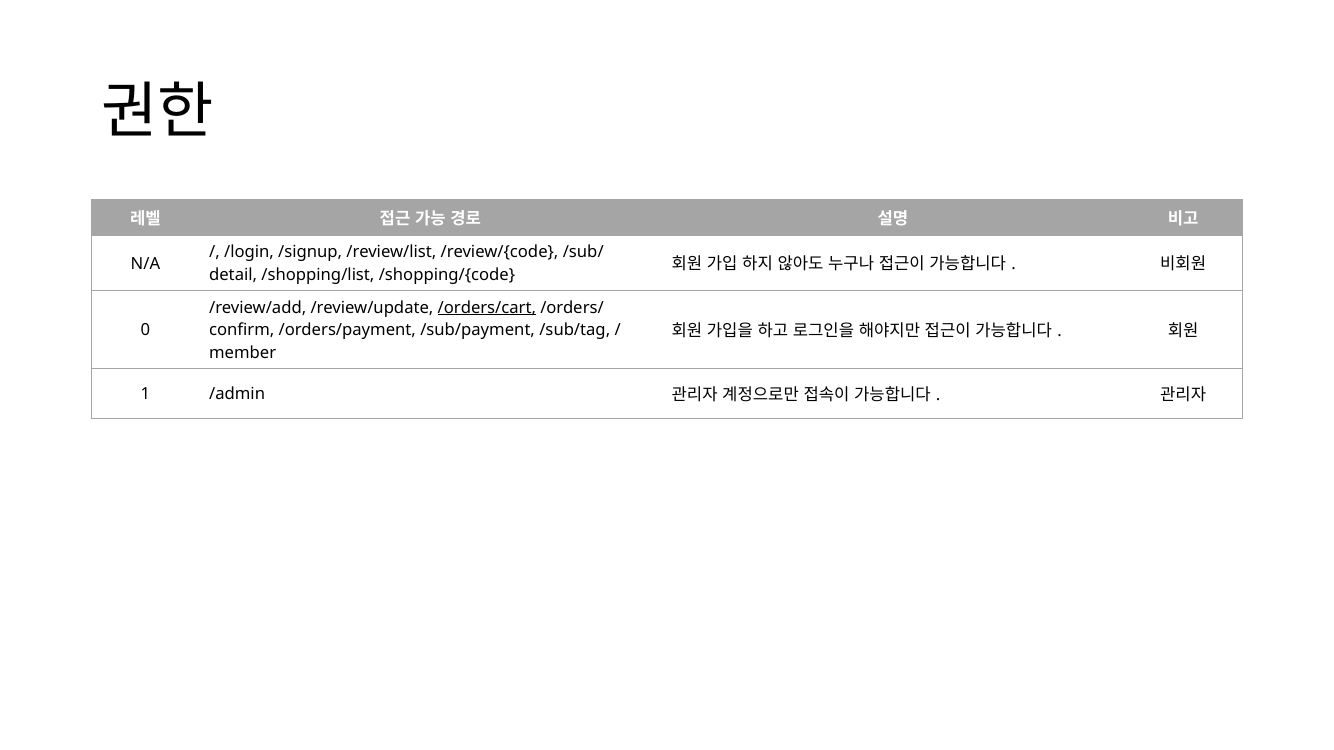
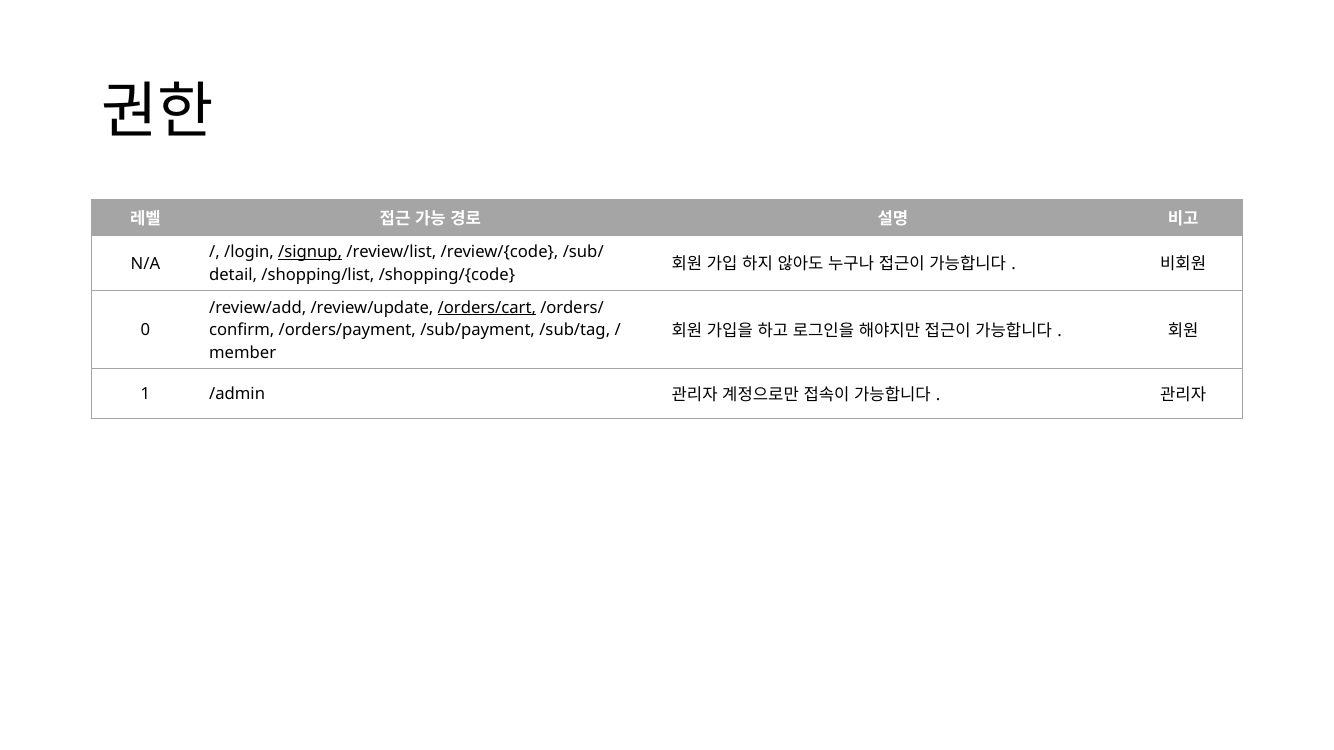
/signup underline: none -> present
